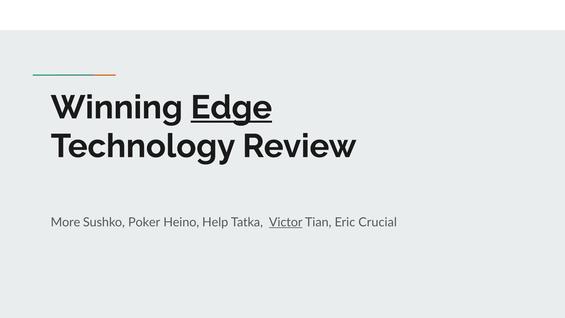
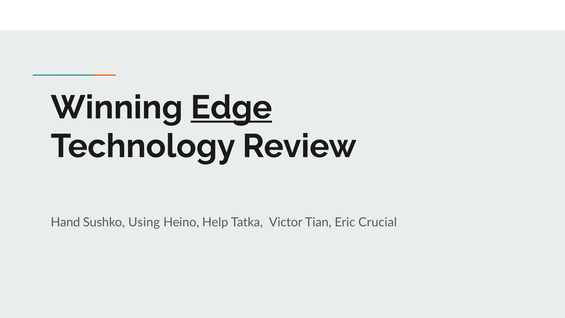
More: More -> Hand
Poker: Poker -> Using
Victor underline: present -> none
